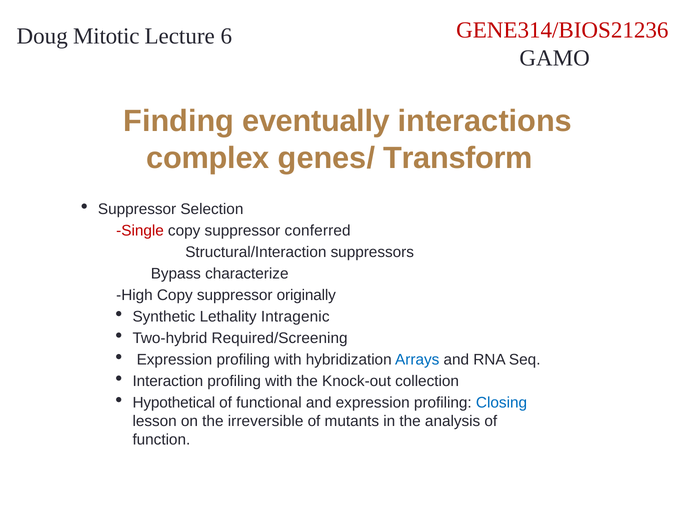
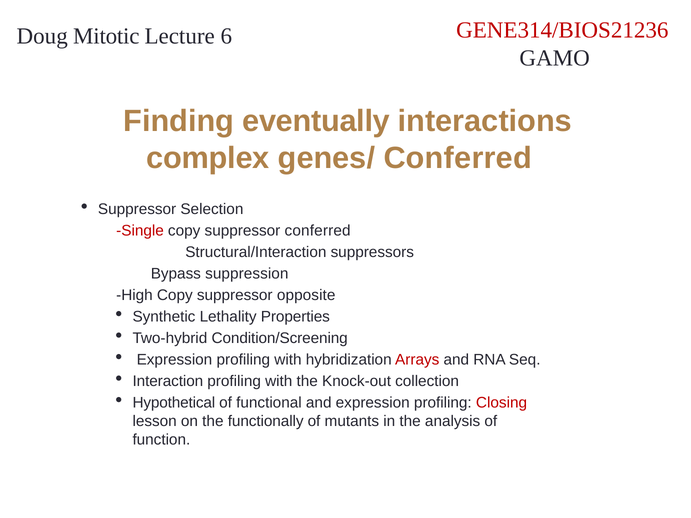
genes/ Transform: Transform -> Conferred
characterize: characterize -> suppression
originally: originally -> opposite
Intragenic: Intragenic -> Properties
Required/Screening: Required/Screening -> Condition/Screening
Arrays colour: blue -> red
Closing colour: blue -> red
irreversible: irreversible -> functionally
